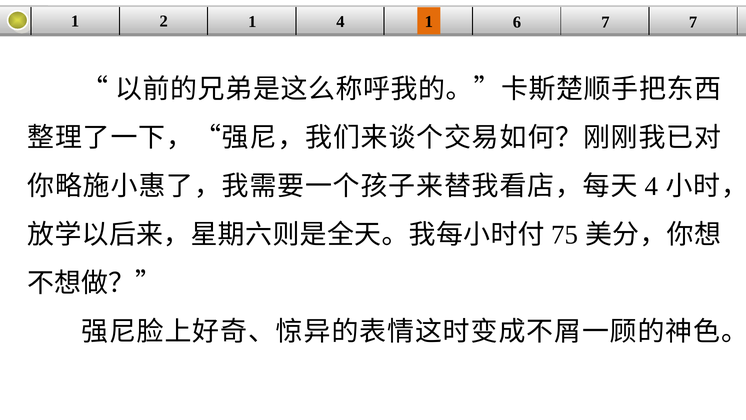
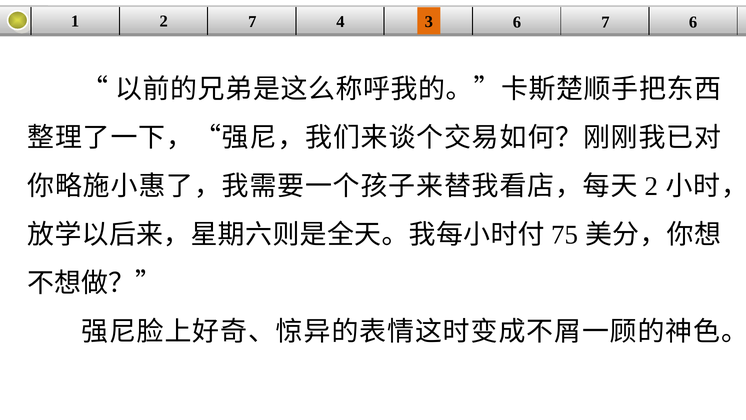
2 1: 1 -> 7
4 1: 1 -> 3
7 7: 7 -> 6
4 at (652, 186): 4 -> 2
